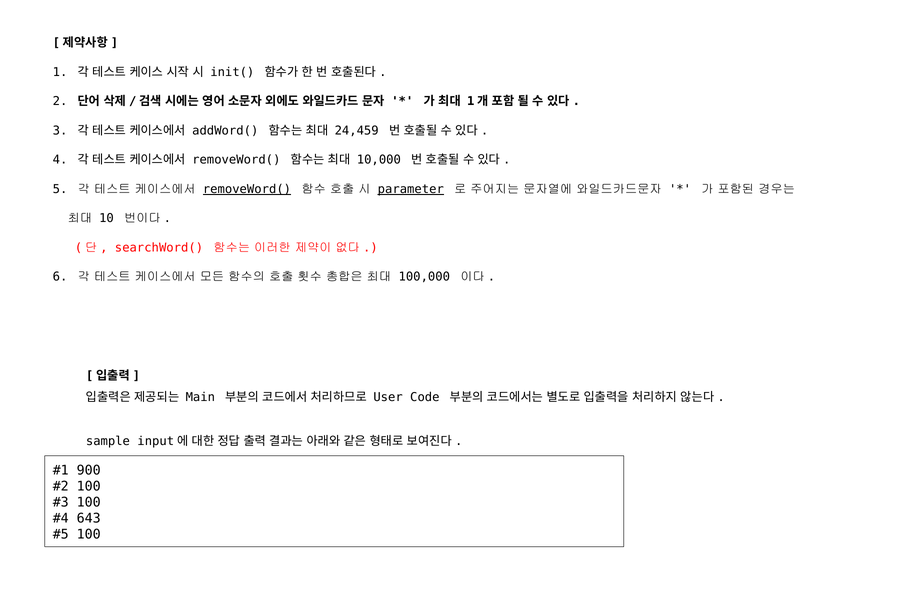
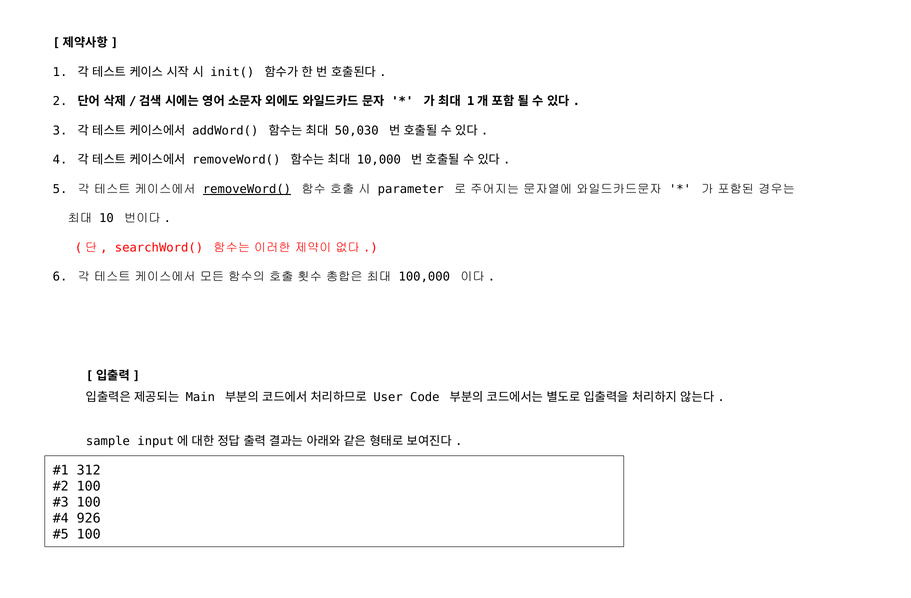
24,459: 24,459 -> 50,030
parameter underline: present -> none
900: 900 -> 312
643: 643 -> 926
